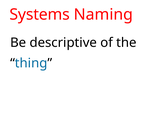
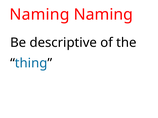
Systems at (40, 15): Systems -> Naming
